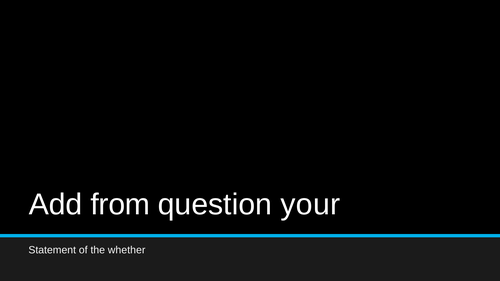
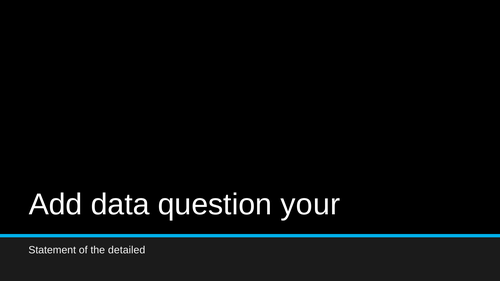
from: from -> data
whether: whether -> detailed
